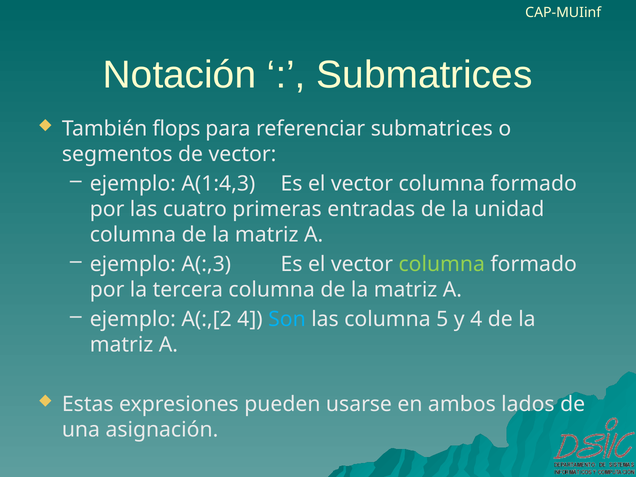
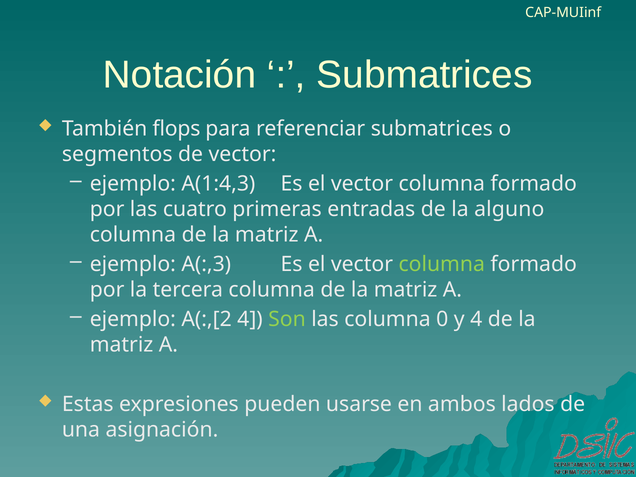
unidad: unidad -> alguno
Son colour: light blue -> light green
5: 5 -> 0
